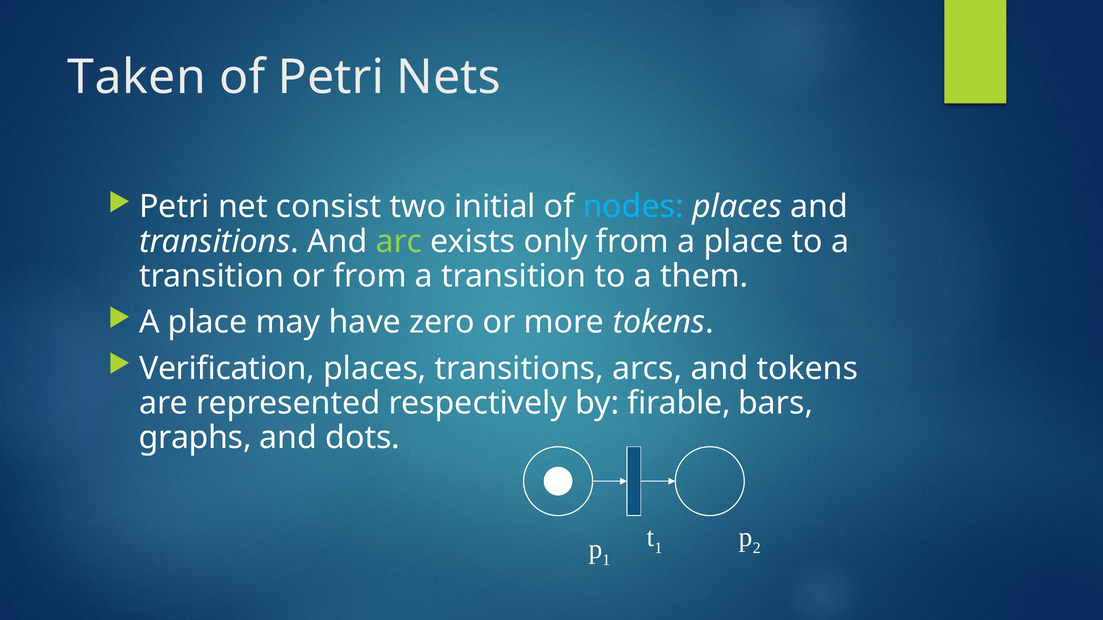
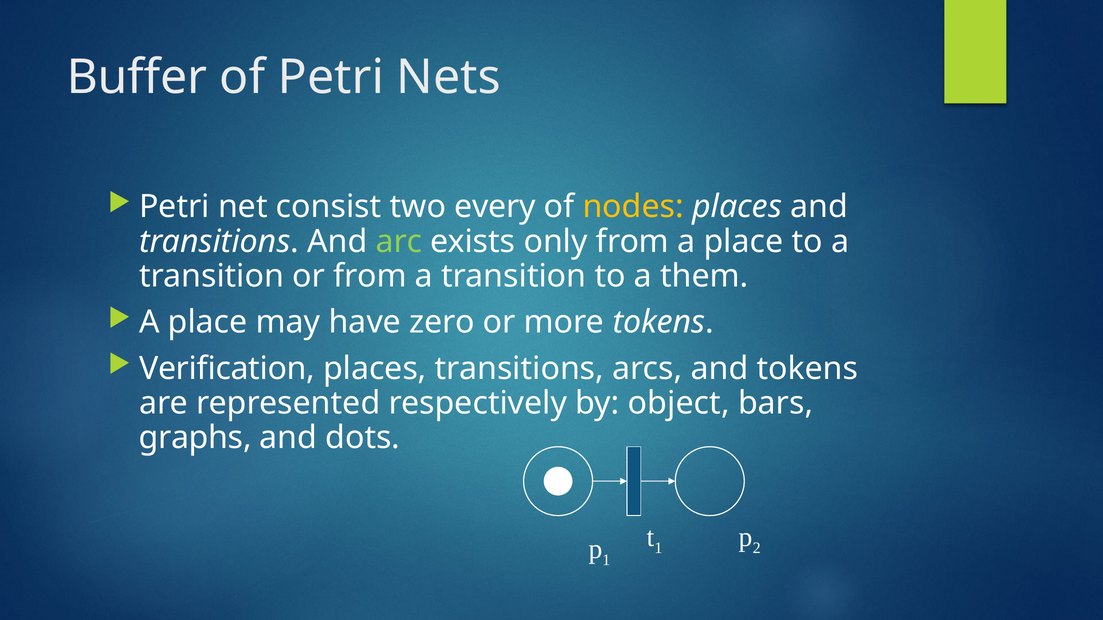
Taken: Taken -> Buffer
initial: initial -> every
nodes colour: light blue -> yellow
firable: firable -> object
